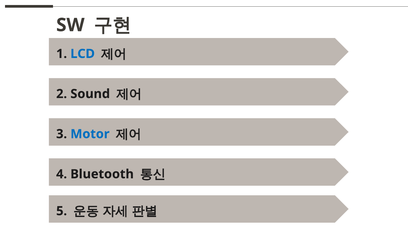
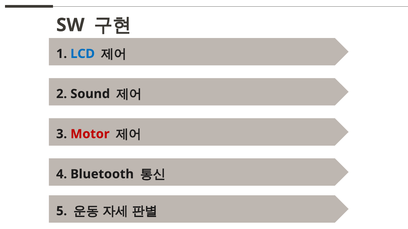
Motor colour: blue -> red
